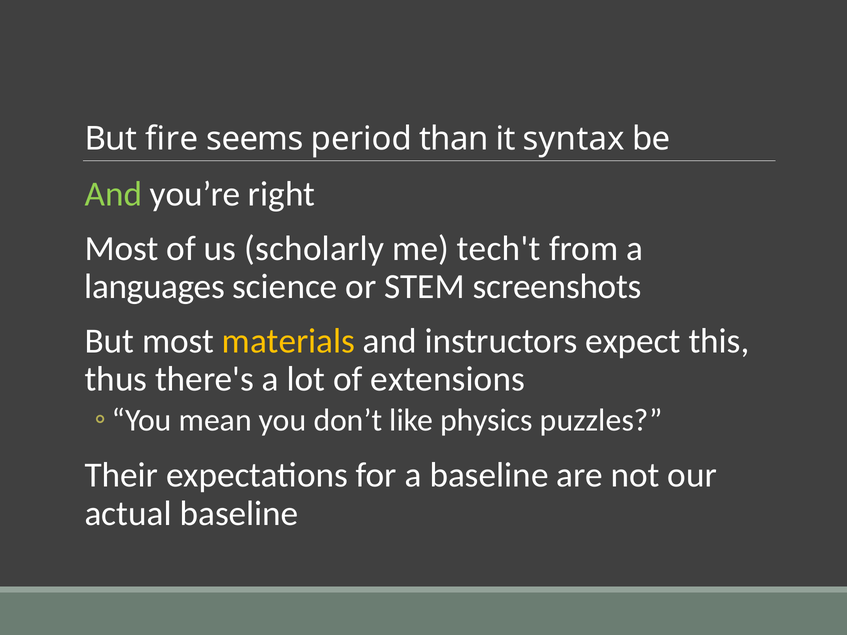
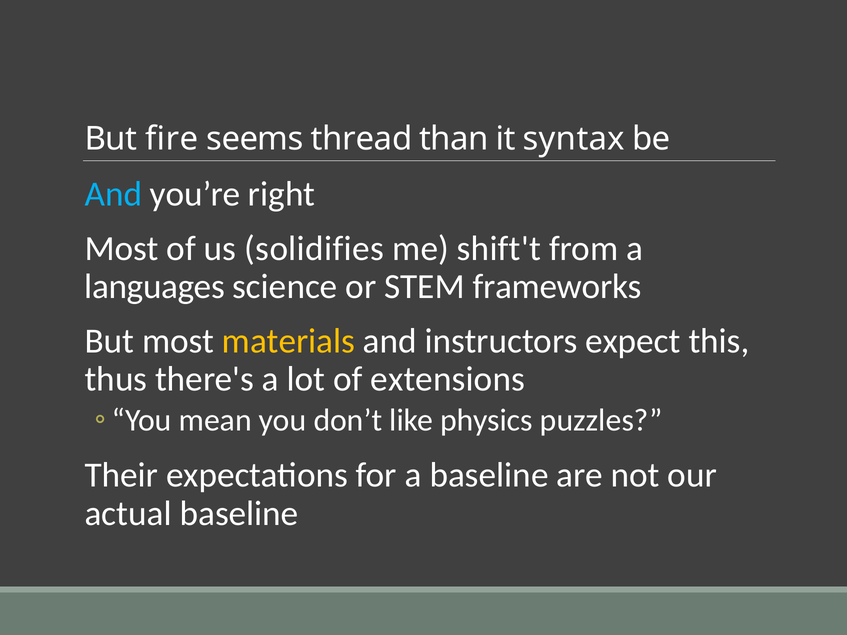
period: period -> thread
And at (113, 194) colour: light green -> light blue
scholarly: scholarly -> solidifies
tech't: tech't -> shift't
screenshots: screenshots -> frameworks
